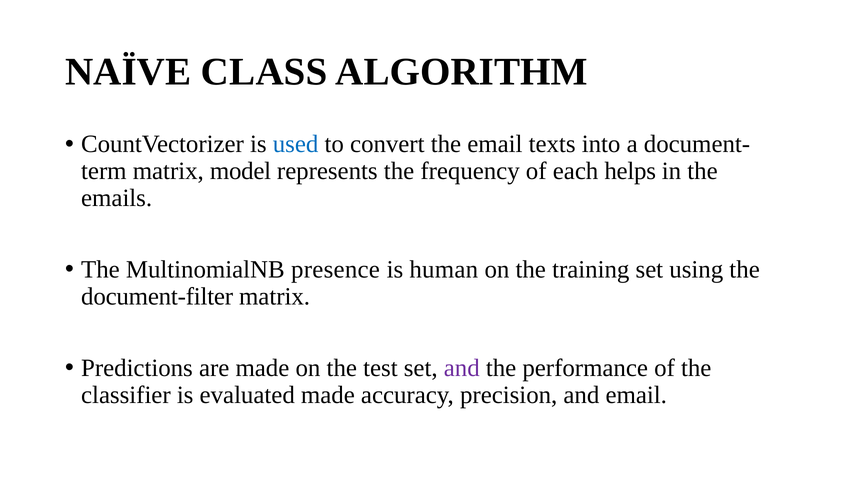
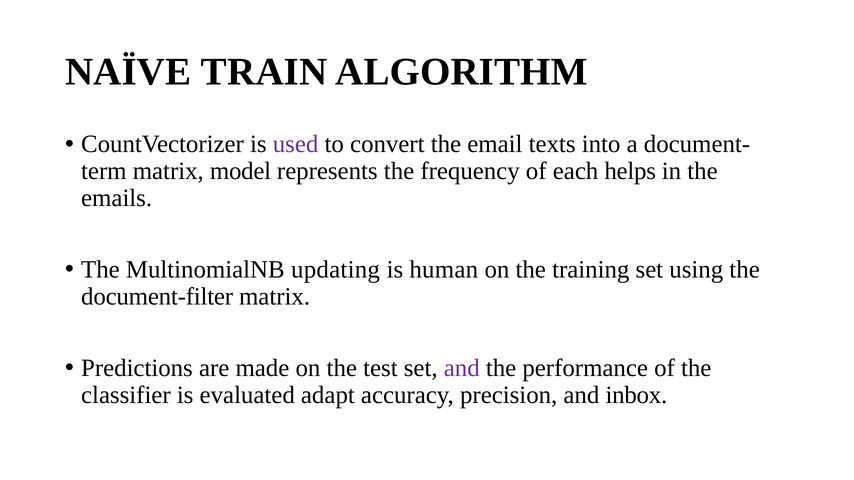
CLASS: CLASS -> TRAIN
used colour: blue -> purple
presence: presence -> updating
evaluated made: made -> adapt
and email: email -> inbox
